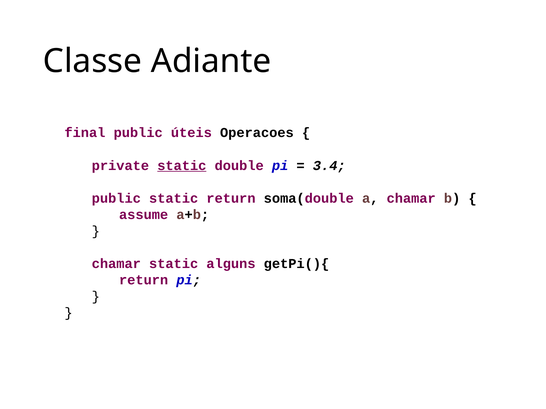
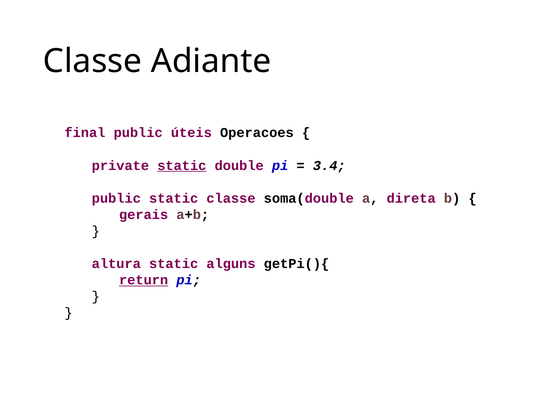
static return: return -> classe
a chamar: chamar -> direta
assume: assume -> gerais
chamar at (116, 264): chamar -> altura
return at (144, 280) underline: none -> present
